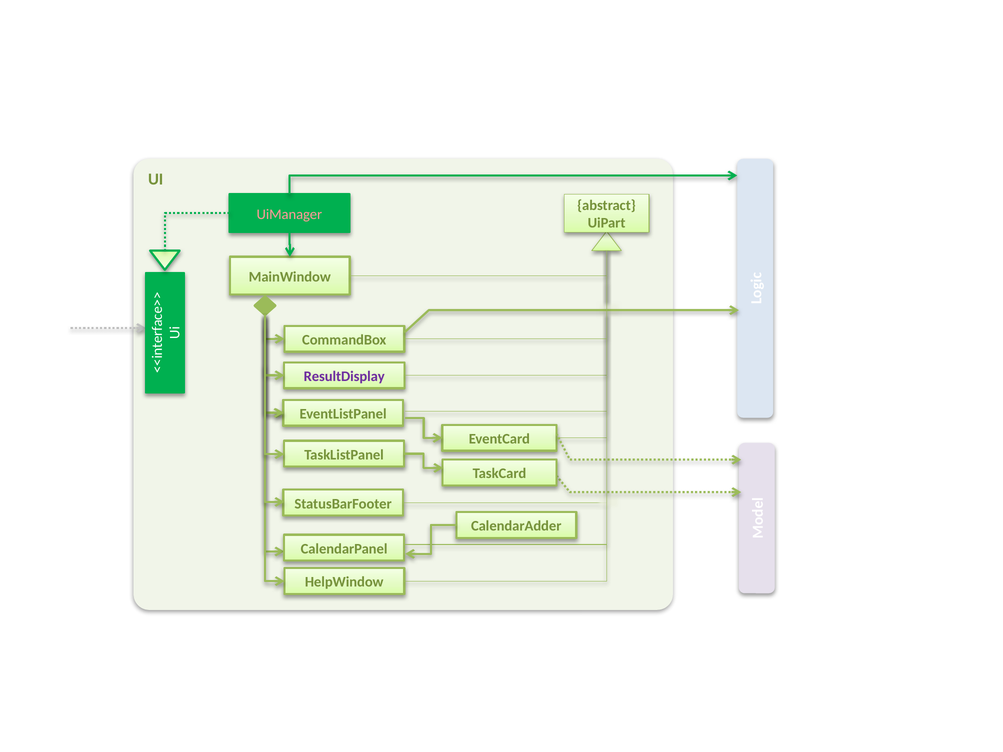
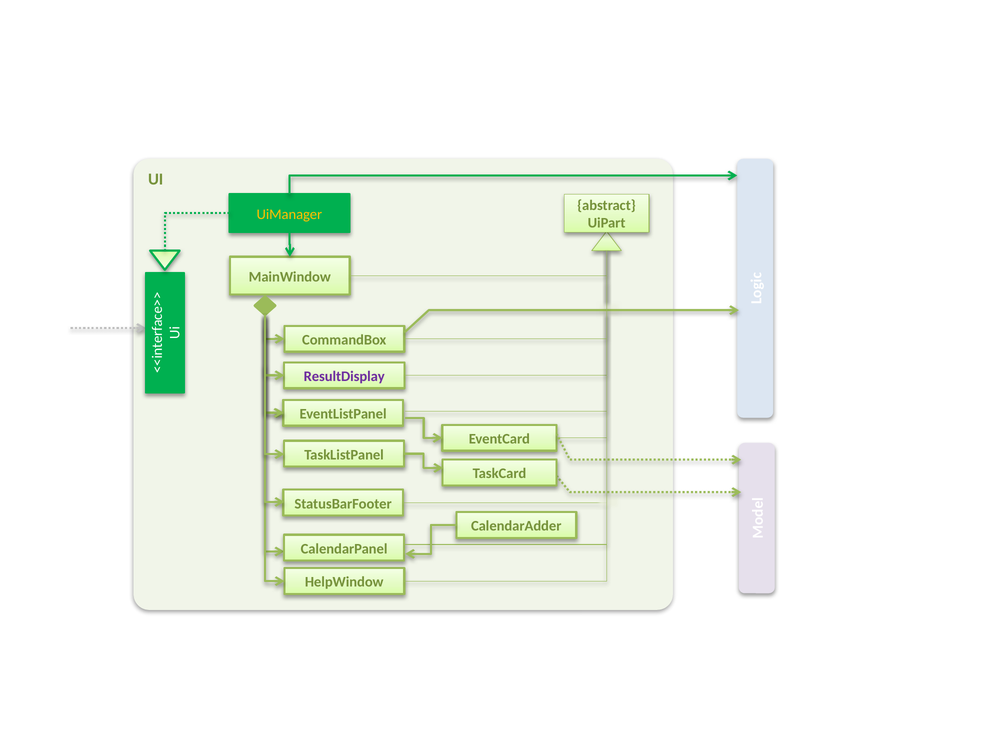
UiManager colour: pink -> yellow
